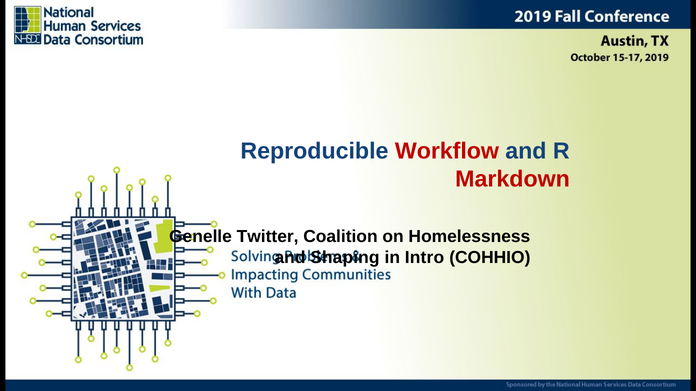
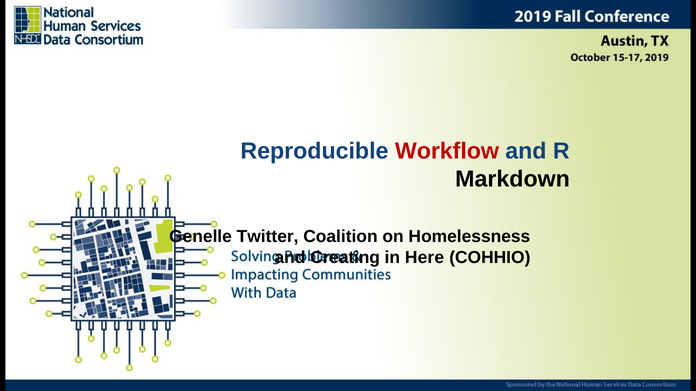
Markdown colour: red -> black
Shaping: Shaping -> Creating
Intro: Intro -> Here
